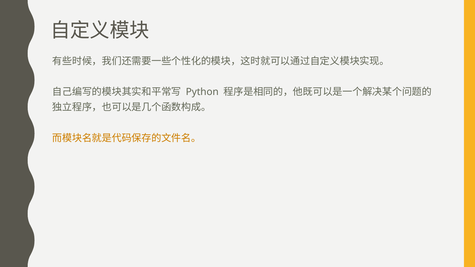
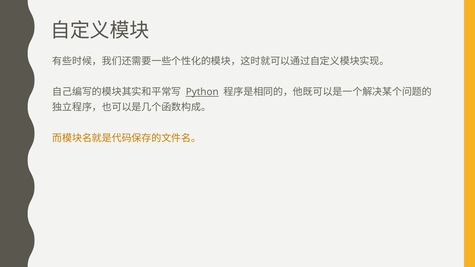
Python underline: none -> present
